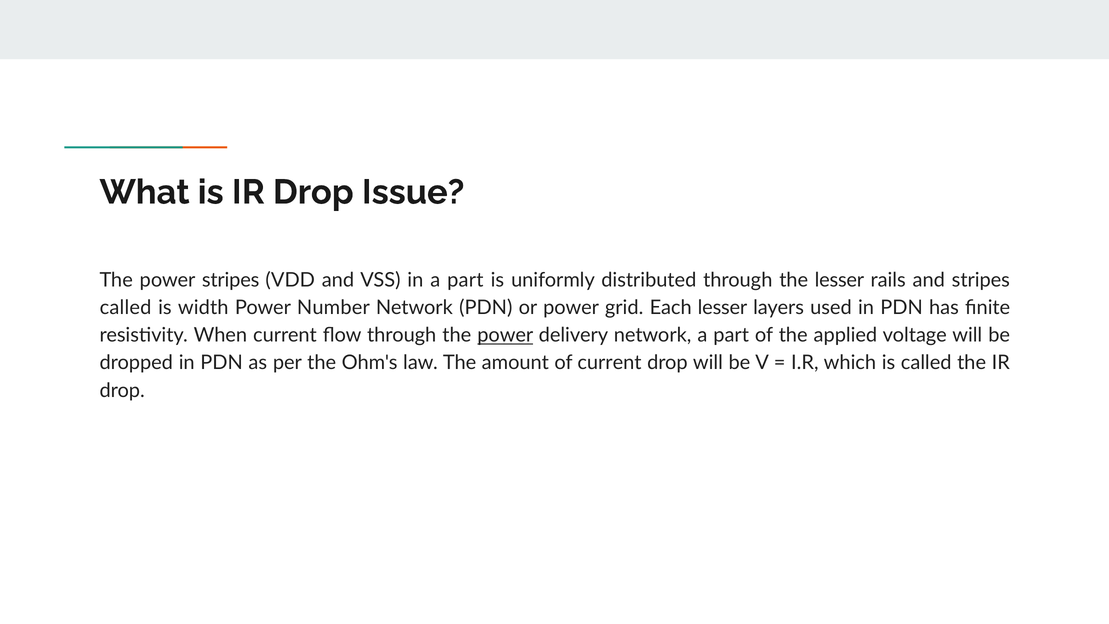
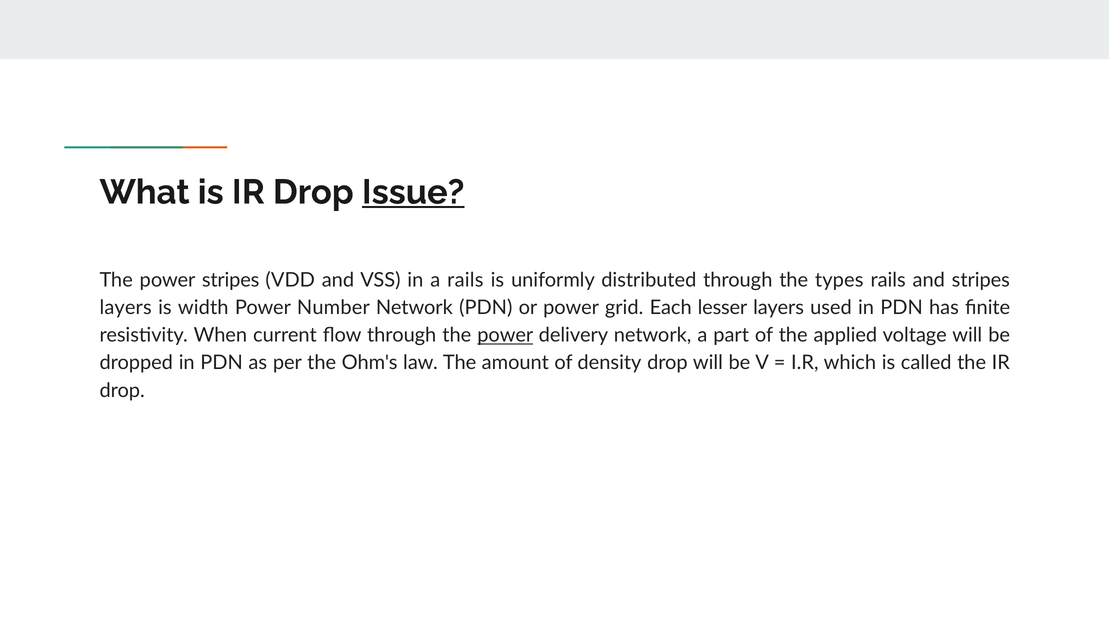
Issue underline: none -> present
in a part: part -> rails
the lesser: lesser -> types
called at (126, 308): called -> layers
of current: current -> density
